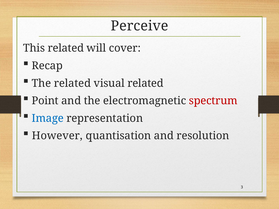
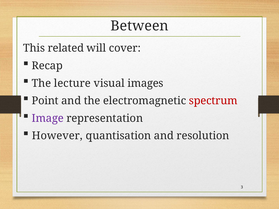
Perceive: Perceive -> Between
The related: related -> lecture
visual related: related -> images
Image colour: blue -> purple
